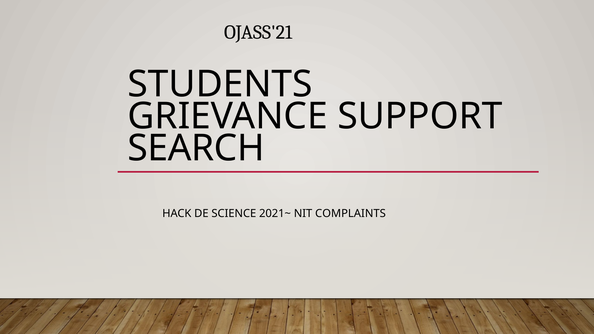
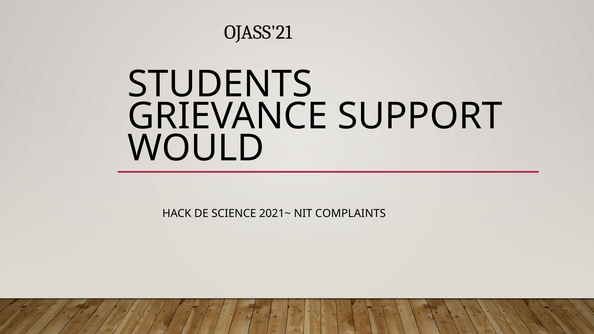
SEARCH: SEARCH -> WOULD
